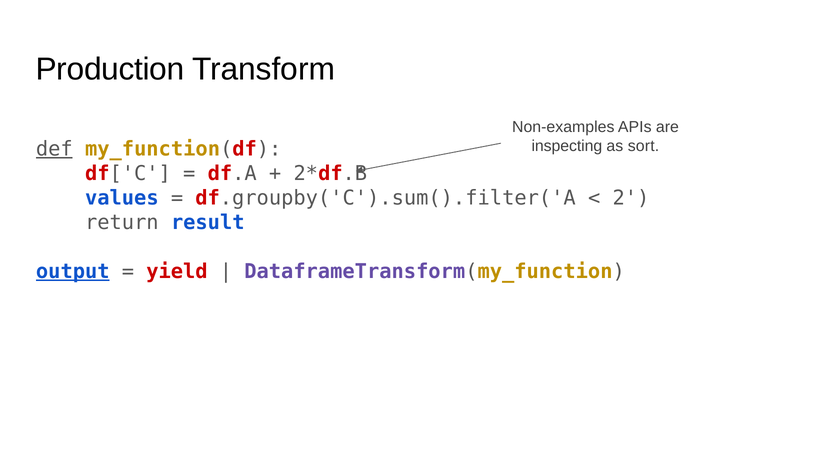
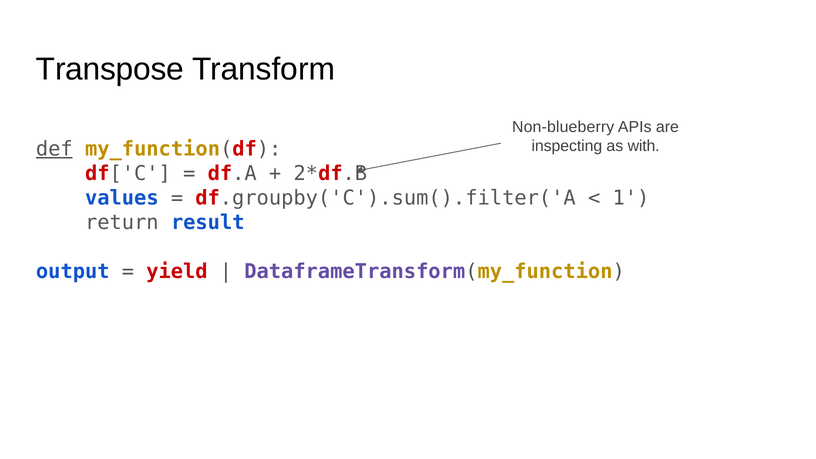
Production: Production -> Transpose
Non-examples: Non-examples -> Non-blueberry
sort: sort -> with
2: 2 -> 1
output underline: present -> none
